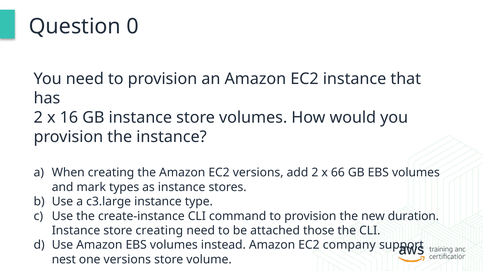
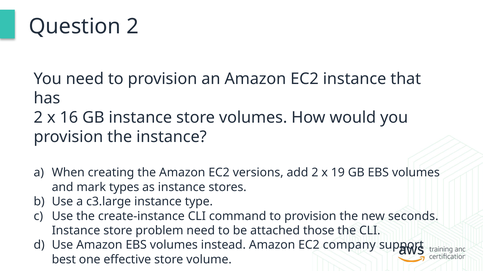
Question 0: 0 -> 2
66: 66 -> 19
duration: duration -> seconds
store creating: creating -> problem
nest: nest -> best
one versions: versions -> effective
